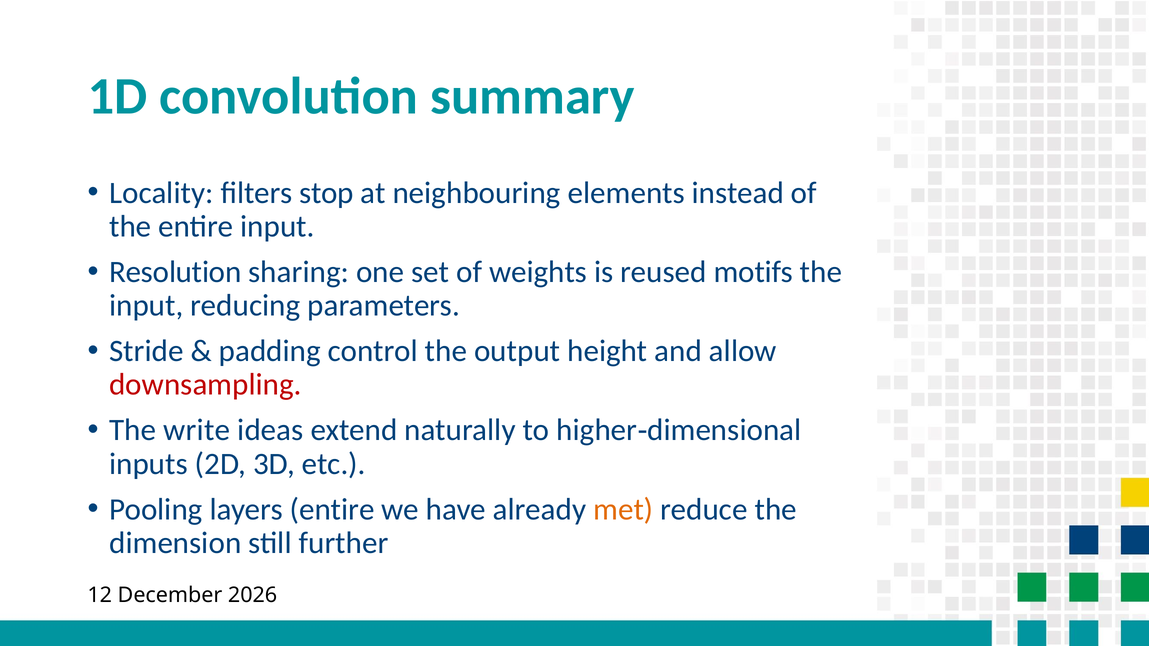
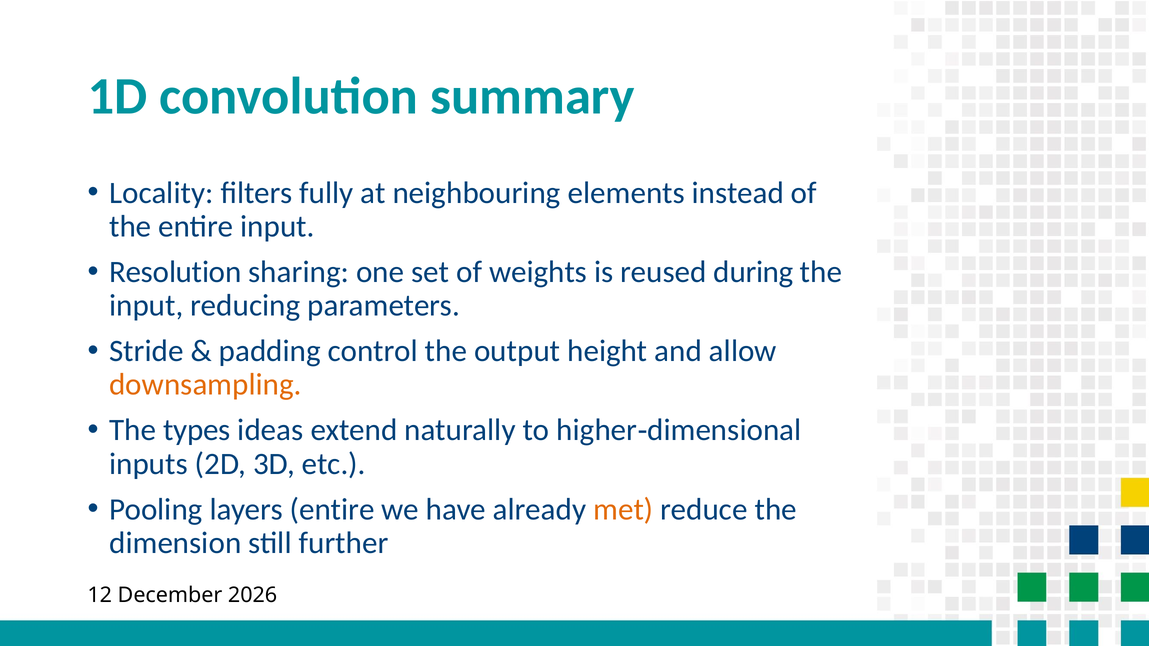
stop: stop -> fully
motifs: motifs -> during
downsampling colour: red -> orange
write: write -> types
